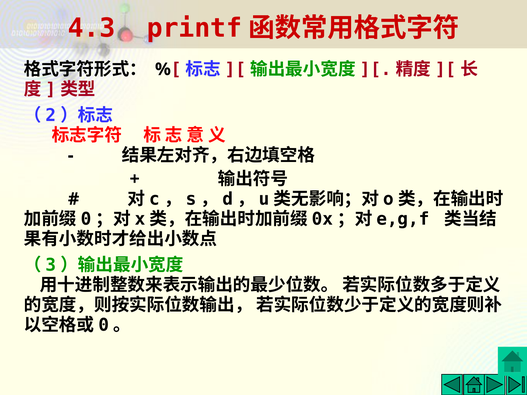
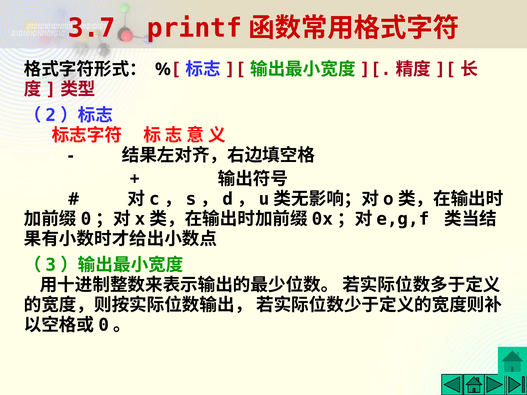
4.3: 4.3 -> 3.7
